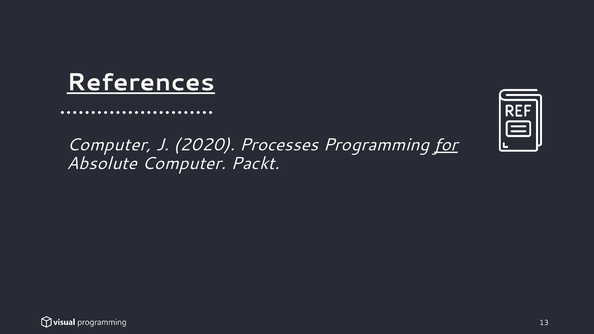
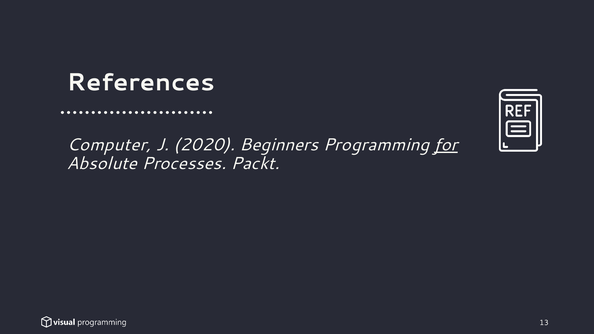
References underline: present -> none
Processes: Processes -> Beginners
Absolute Computer: Computer -> Processes
